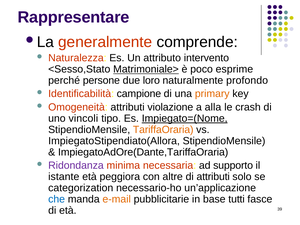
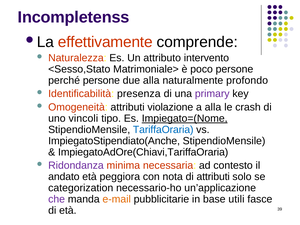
Rappresentare: Rappresentare -> Incompletenss
generalmente: generalmente -> effettivamente
Matrimoniale> underline: present -> none
poco esprime: esprime -> persone
due loro: loro -> alla
campione: campione -> presenza
primary colour: orange -> purple
TariffaOraria colour: orange -> blue
ImpiegatoStipendiato(Allora: ImpiegatoStipendiato(Allora -> ImpiegatoStipendiato(Anche
ImpiegatoAdOre(Dante,TariffaOraria: ImpiegatoAdOre(Dante,TariffaOraria -> ImpiegatoAdOre(Chiavi,TariffaOraria
supporto: supporto -> contesto
istante: istante -> andato
altre: altre -> nota
che colour: blue -> purple
tutti: tutti -> utili
